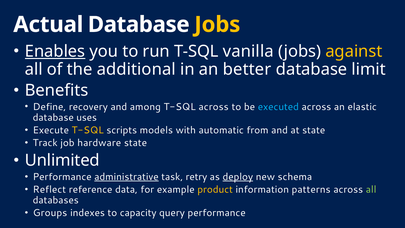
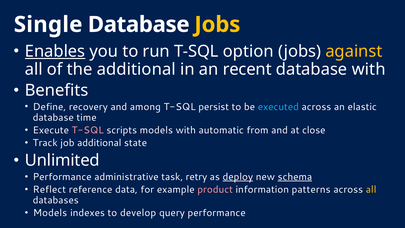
Actual: Actual -> Single
vanilla: vanilla -> option
better: better -> recent
database limit: limit -> with
T-SQL across: across -> persist
uses: uses -> time
T-SQL at (88, 130) colour: yellow -> pink
at state: state -> close
job hardware: hardware -> additional
administrative underline: present -> none
schema underline: none -> present
product colour: yellow -> pink
all at (371, 189) colour: light green -> yellow
Groups at (50, 213): Groups -> Models
capacity: capacity -> develop
